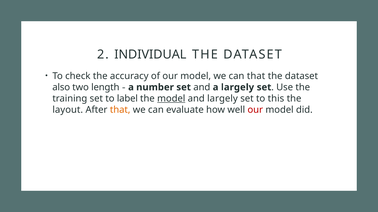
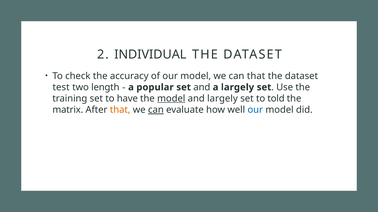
also: also -> test
number: number -> popular
label: label -> have
this: this -> told
layout: layout -> matrix
can at (156, 110) underline: none -> present
our at (255, 110) colour: red -> blue
